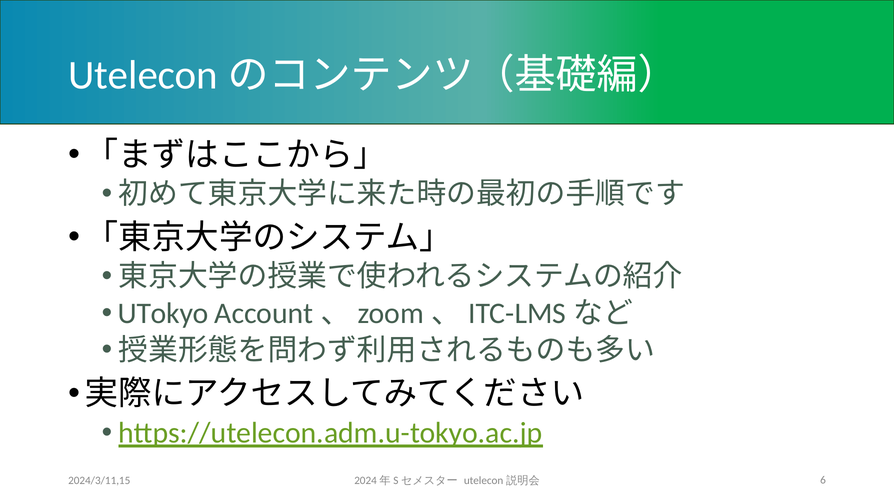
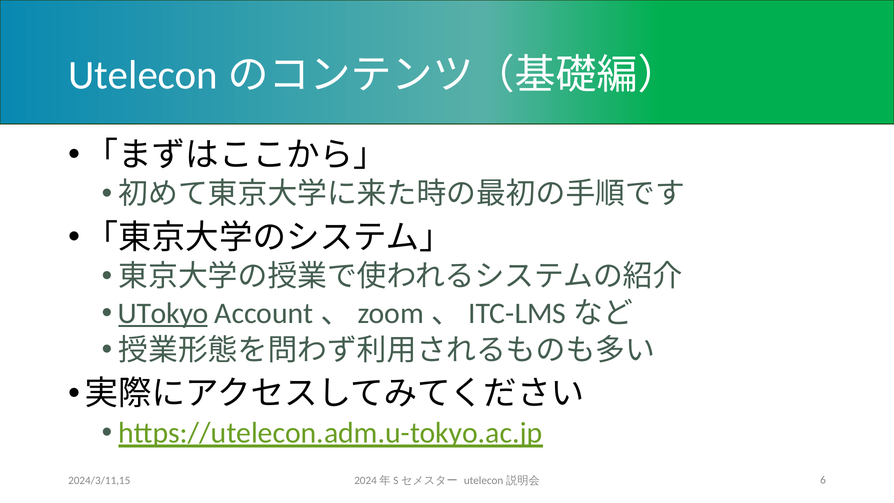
UTokyo underline: none -> present
